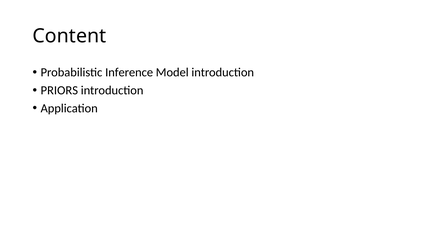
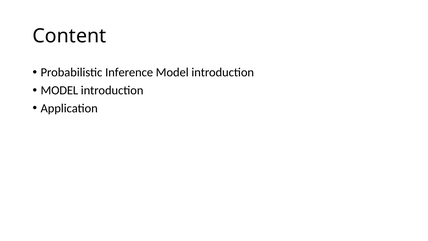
PRIORS at (59, 90): PRIORS -> MODEL
